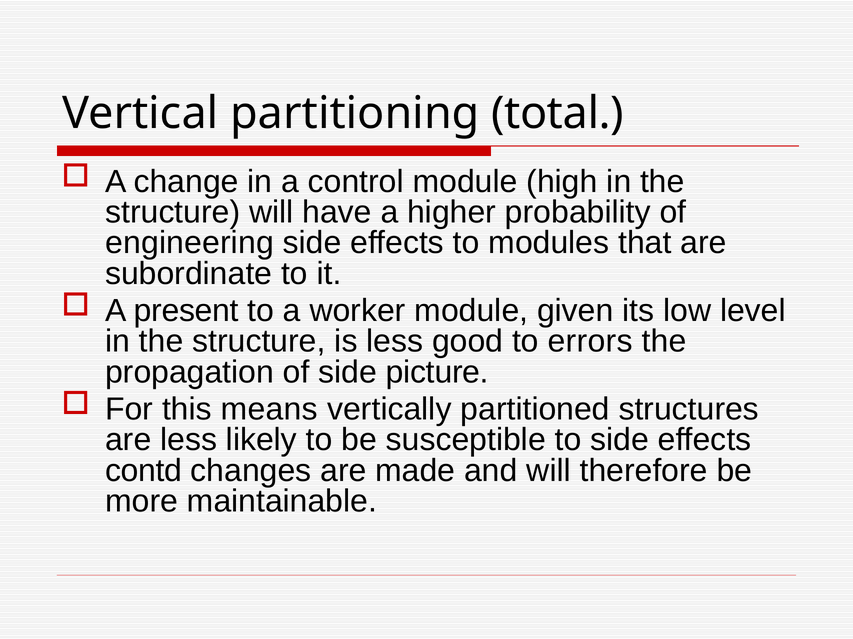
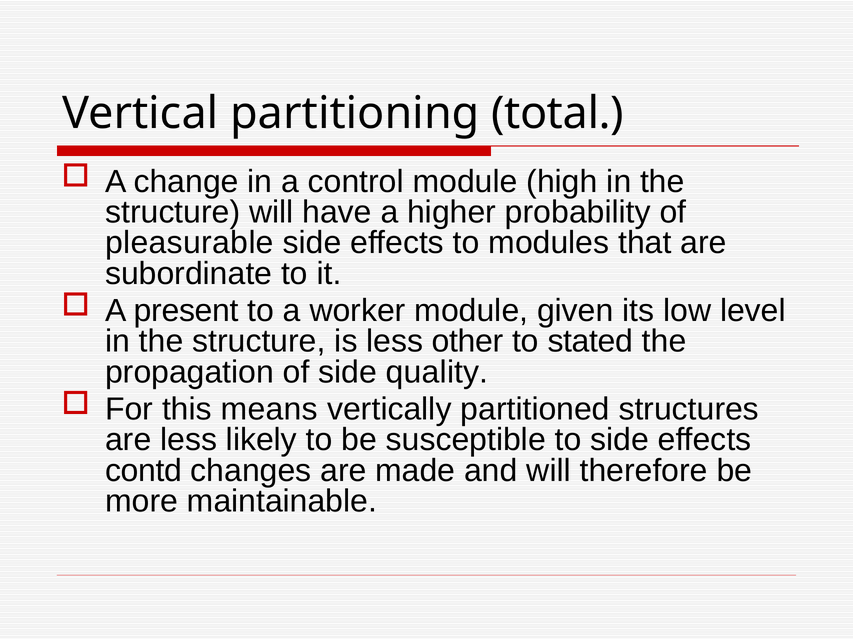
engineering: engineering -> pleasurable
good: good -> other
errors: errors -> stated
picture: picture -> quality
